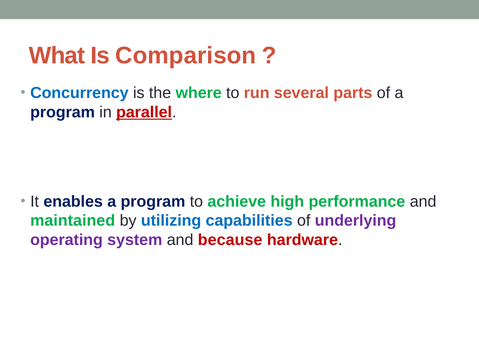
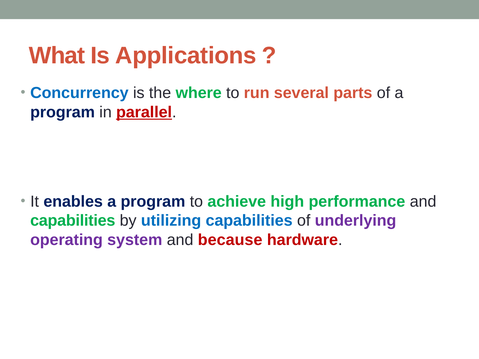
Comparison: Comparison -> Applications
maintained at (73, 221): maintained -> capabilities
